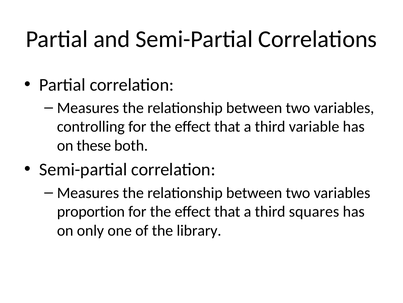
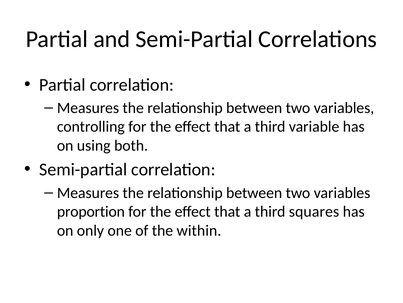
these: these -> using
library: library -> within
